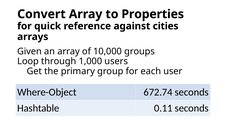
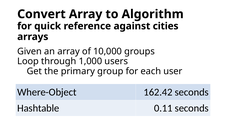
Properties: Properties -> Algorithm
672.74: 672.74 -> 162.42
